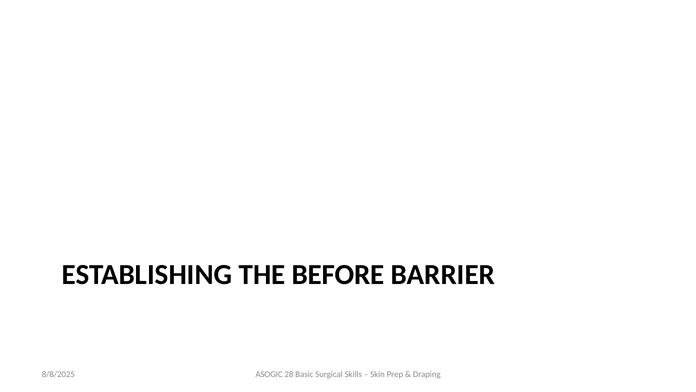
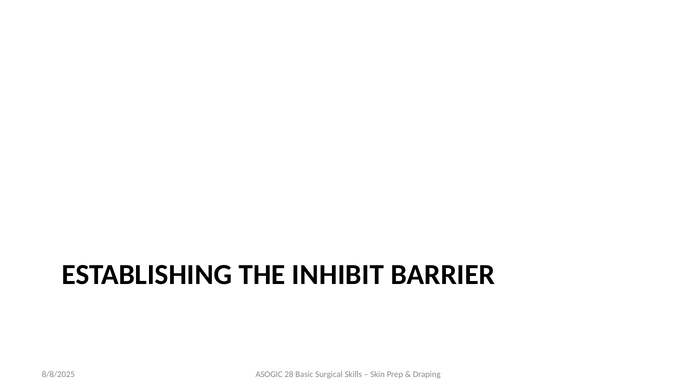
BEFORE: BEFORE -> INHIBIT
